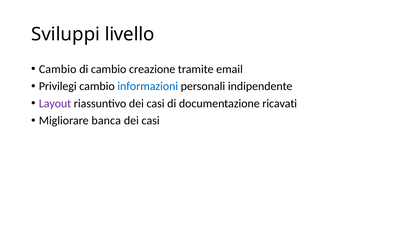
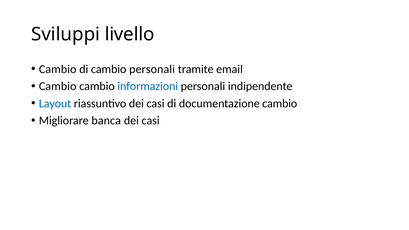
cambio creazione: creazione -> personali
Privilegi at (58, 86): Privilegi -> Cambio
Layout colour: purple -> blue
documentazione ricavati: ricavati -> cambio
